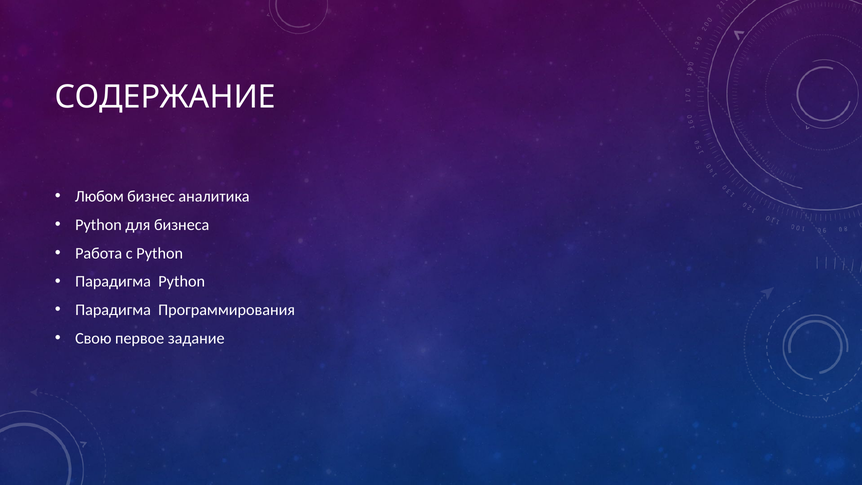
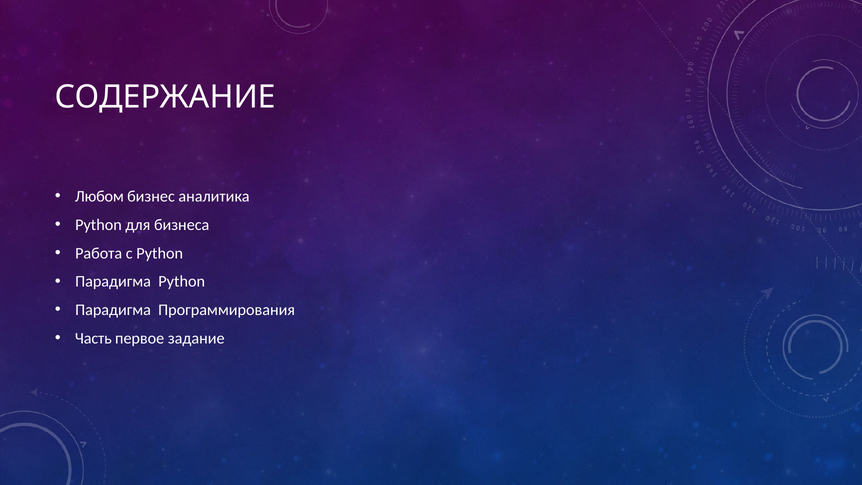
Свою: Свою -> Часть
